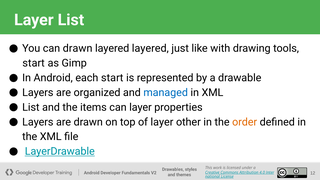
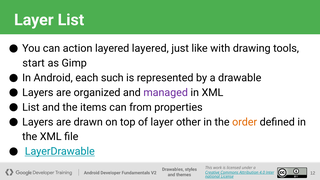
can drawn: drawn -> action
each start: start -> such
managed colour: blue -> purple
can layer: layer -> from
